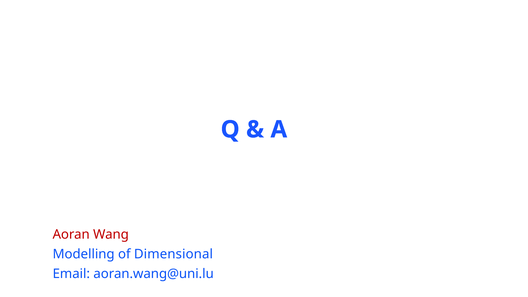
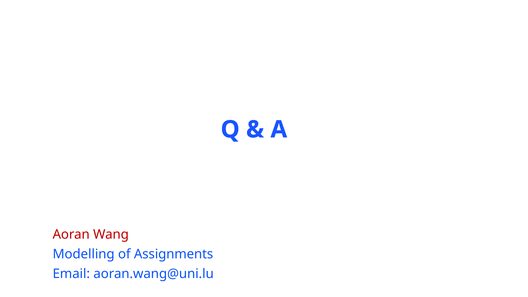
Dimensional: Dimensional -> Assignments
